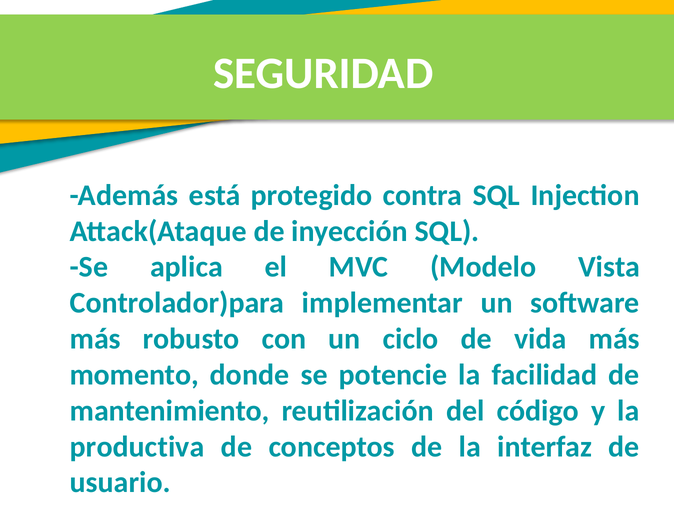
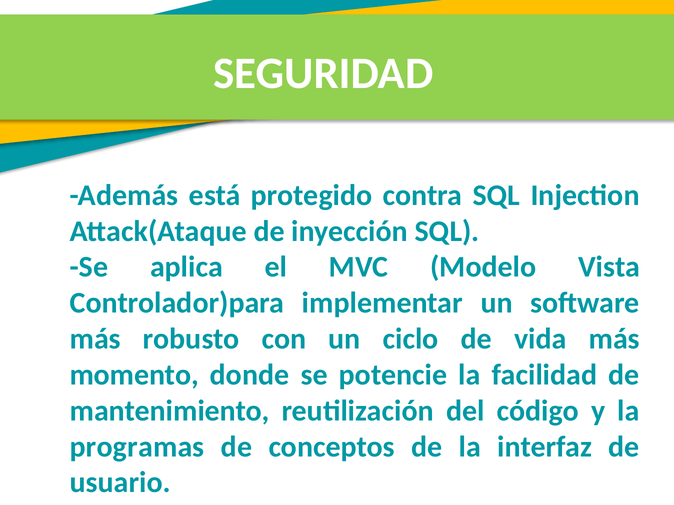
productiva: productiva -> programas
